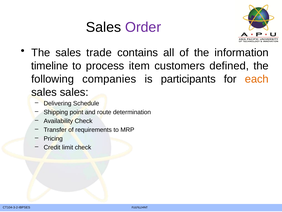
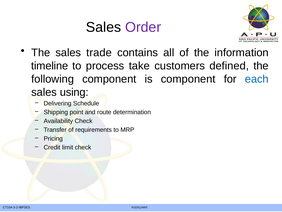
item: item -> take
following companies: companies -> component
is participants: participants -> component
each colour: orange -> blue
sales sales: sales -> using
